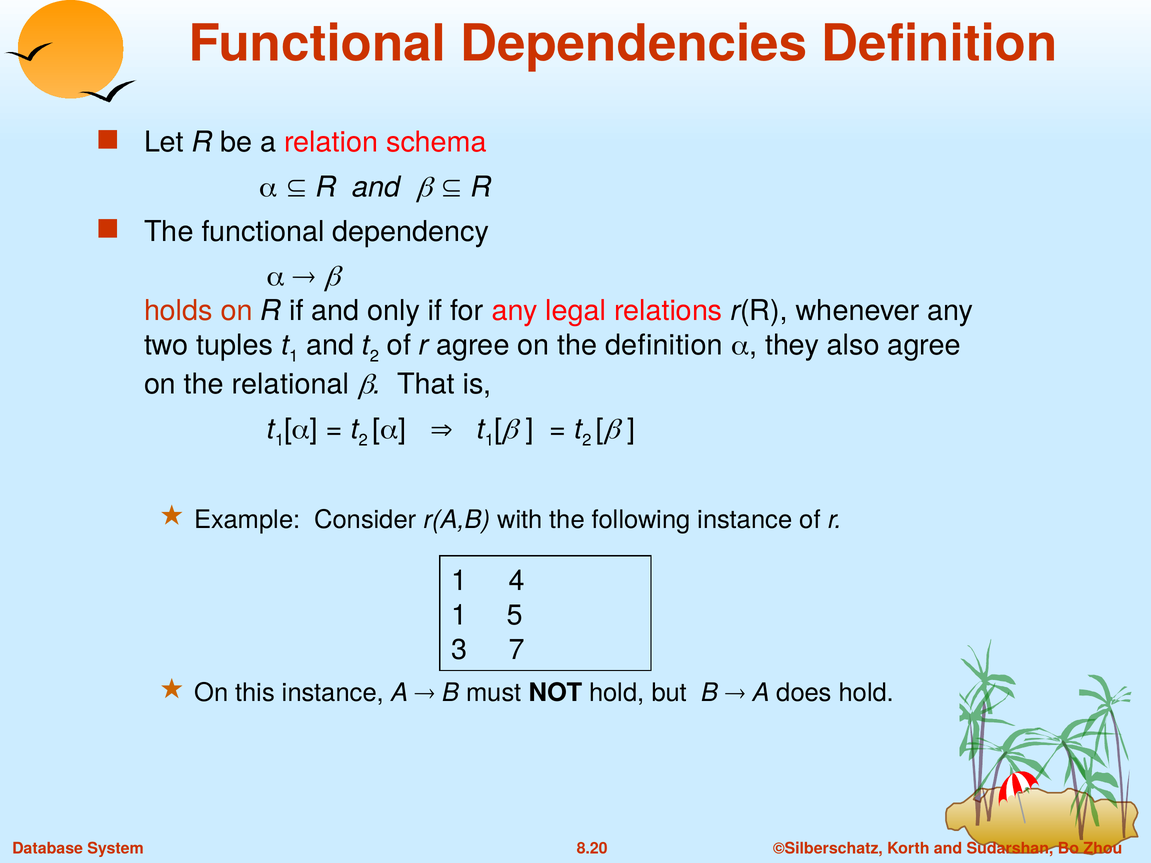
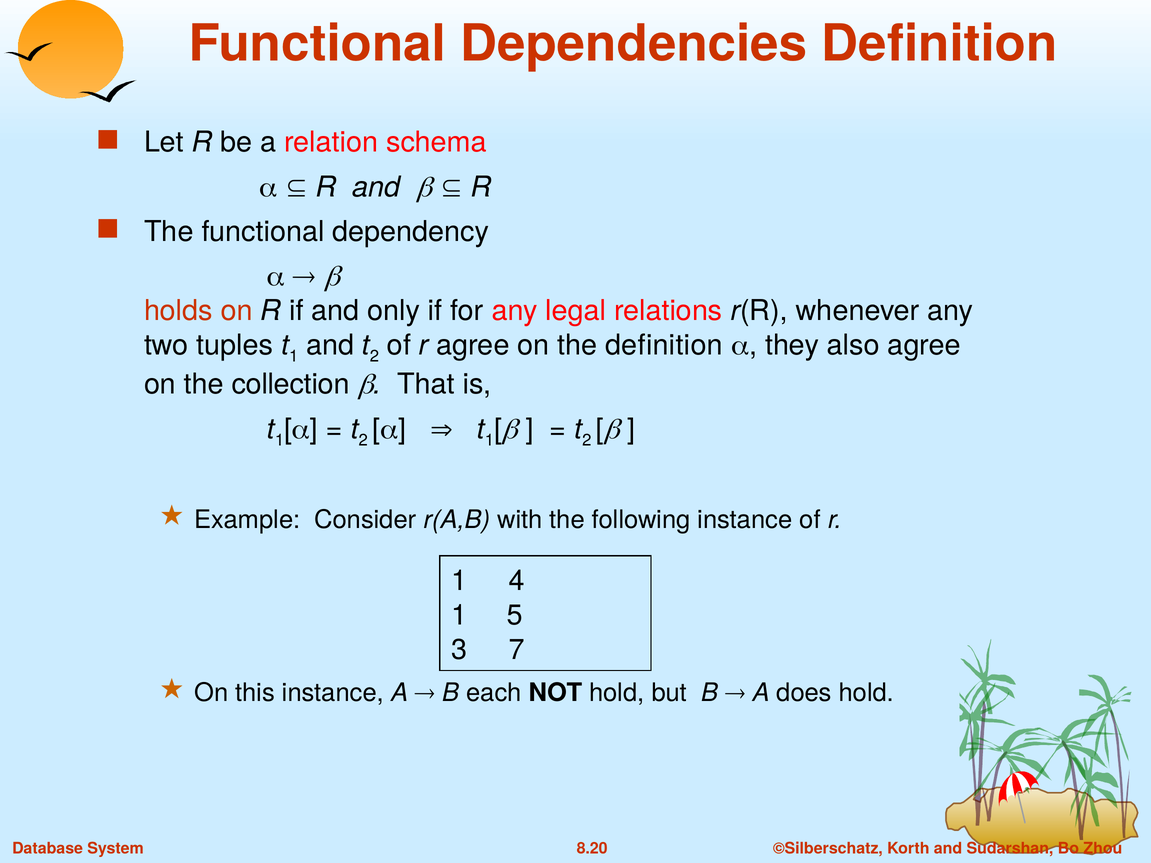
relational: relational -> collection
must: must -> each
